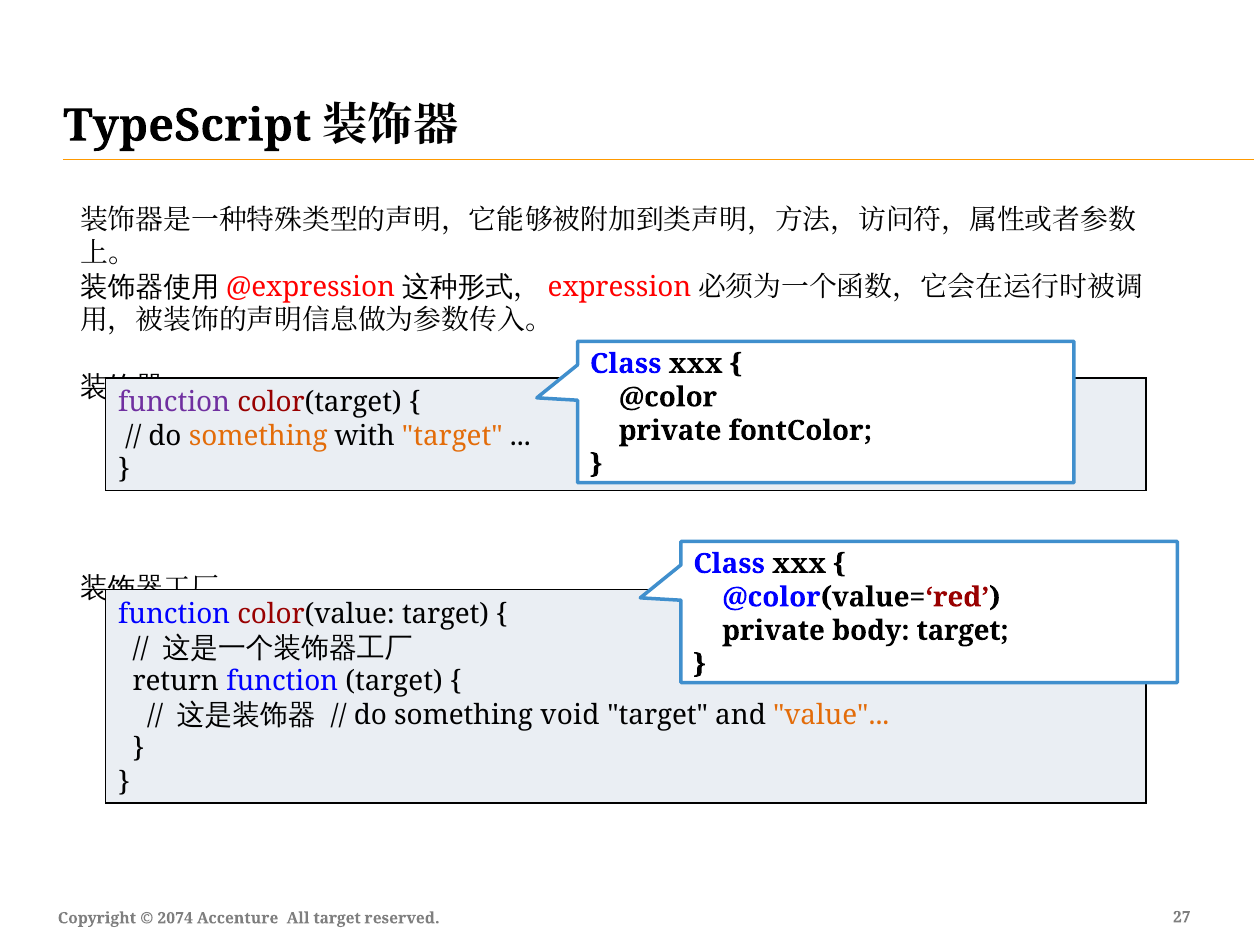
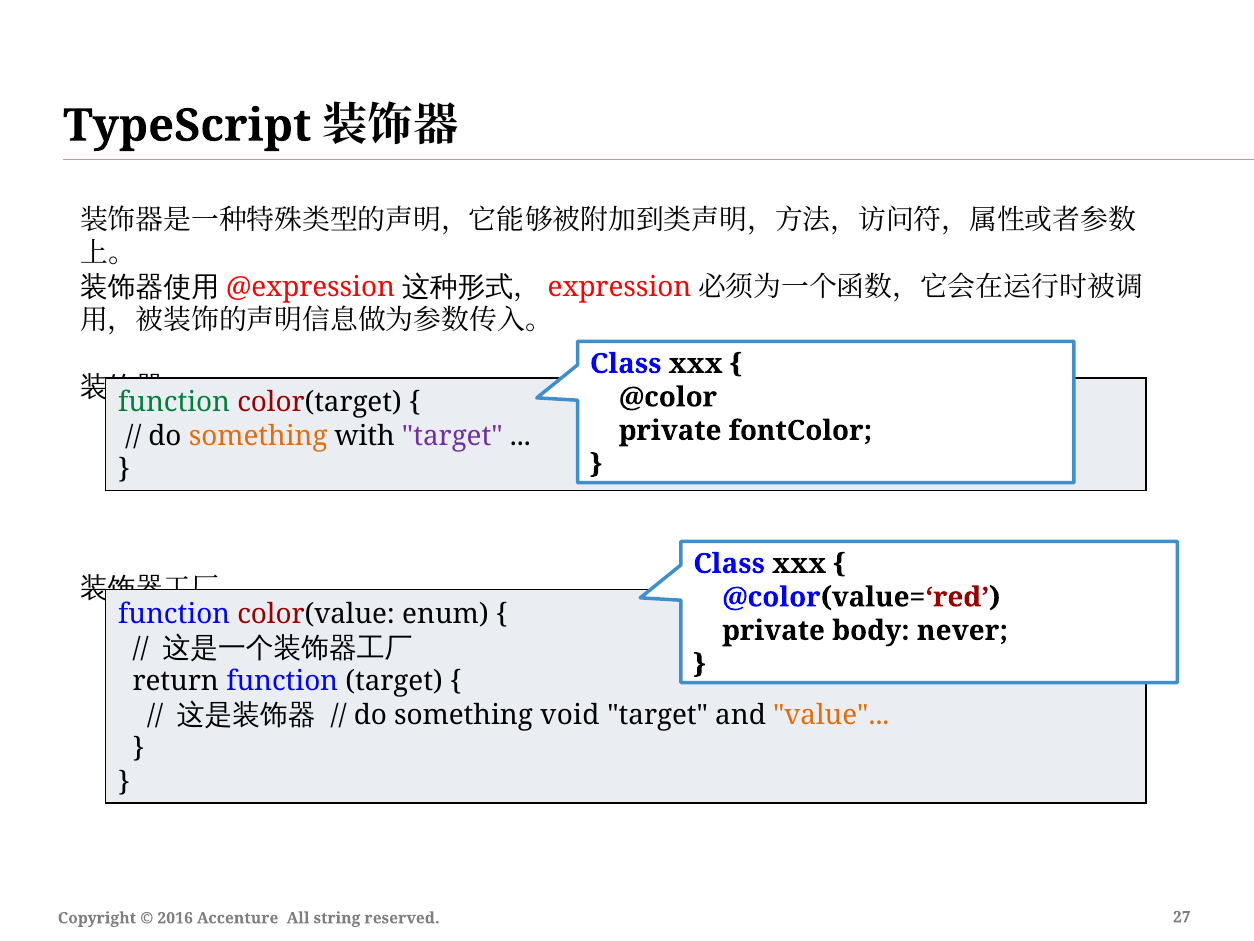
function at (174, 403) colour: purple -> green
target at (452, 436) colour: orange -> purple
color(value target: target -> enum
body target: target -> never
2074: 2074 -> 2016
All target: target -> string
